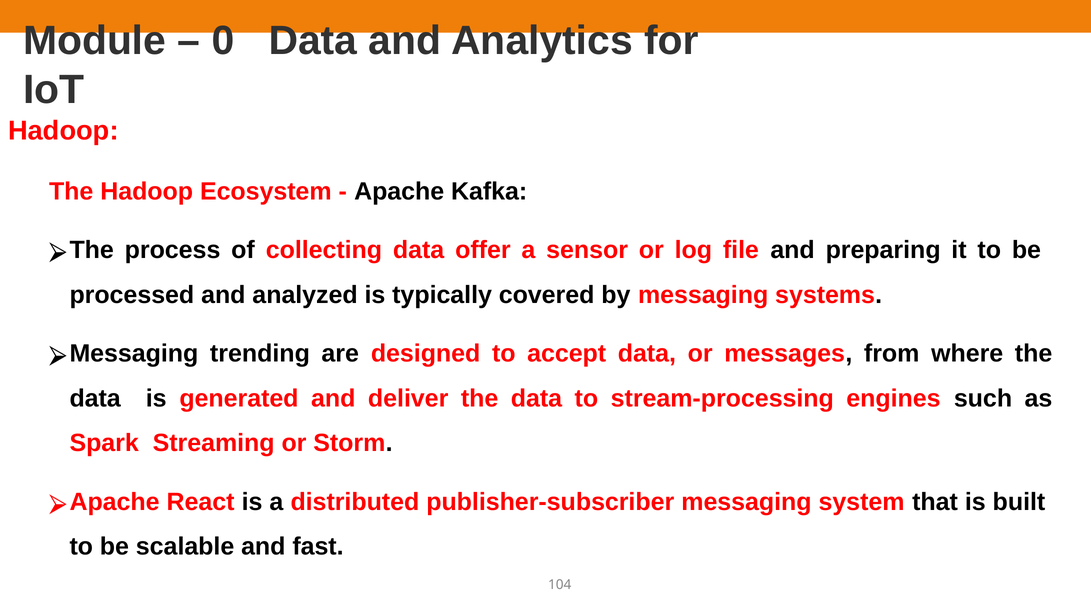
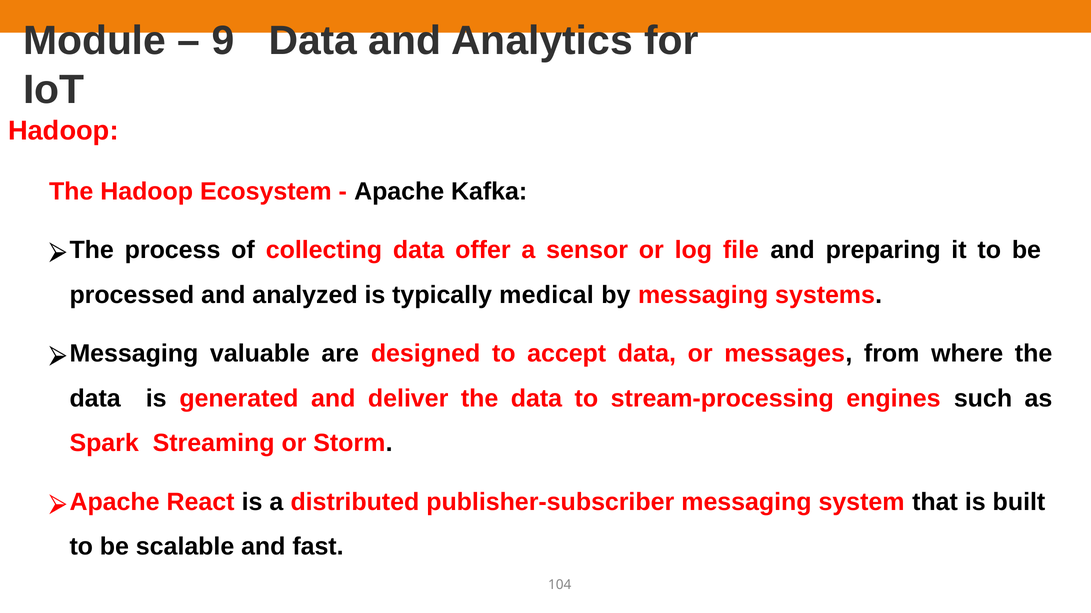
0: 0 -> 9
covered: covered -> medical
trending: trending -> valuable
